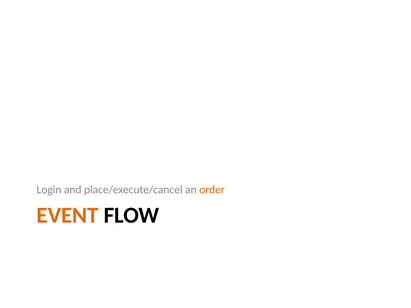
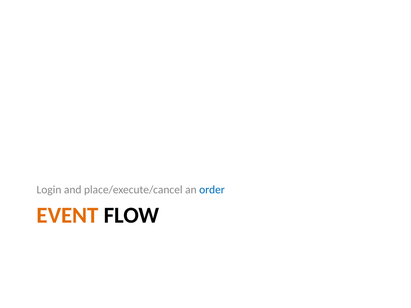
order colour: orange -> blue
